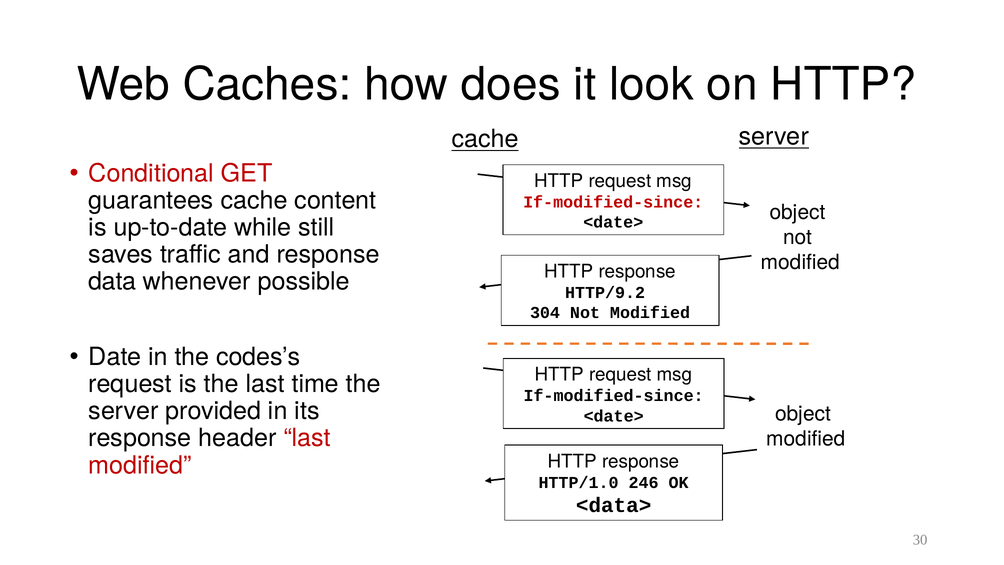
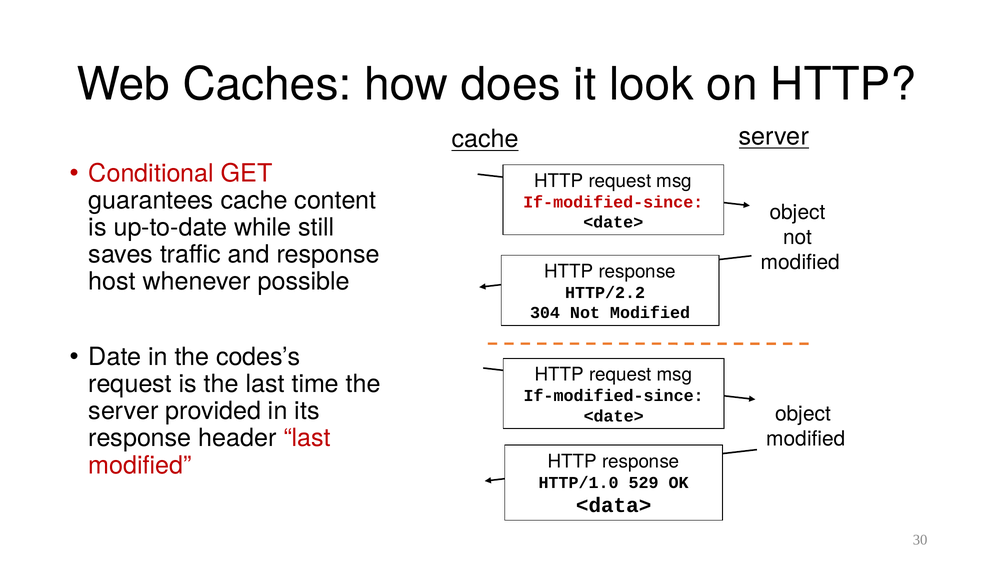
data: data -> host
HTTP/9.2: HTTP/9.2 -> HTTP/2.2
246: 246 -> 529
